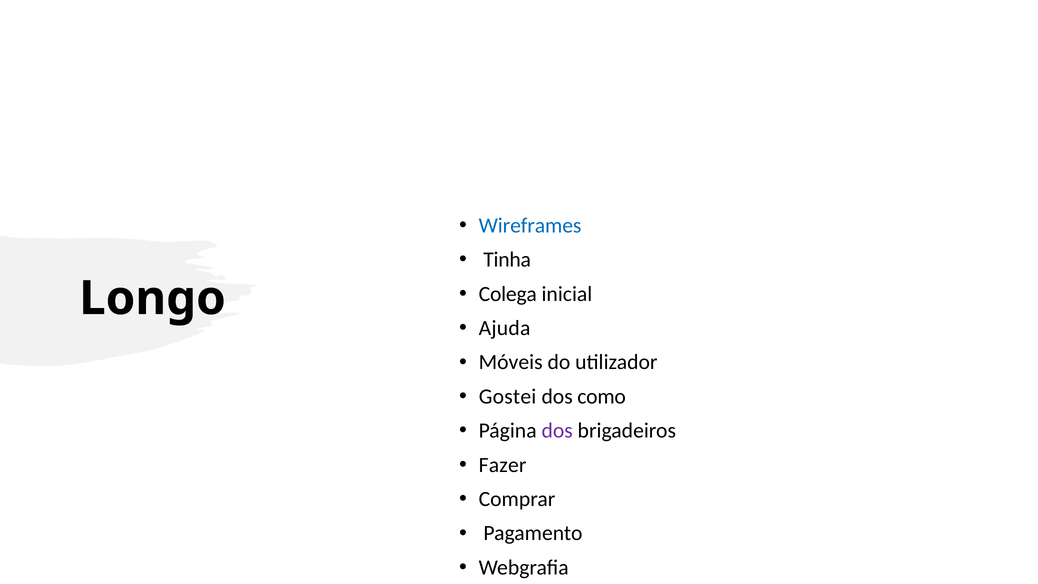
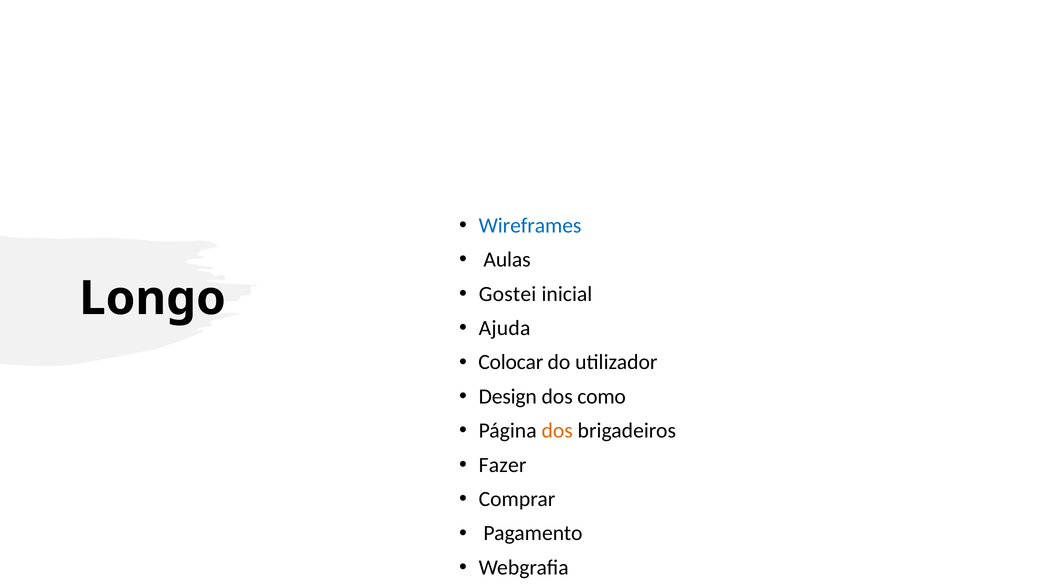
Tinha: Tinha -> Aulas
Colega: Colega -> Gostei
Móveis: Móveis -> Colocar
Gostei: Gostei -> Design
dos at (557, 431) colour: purple -> orange
